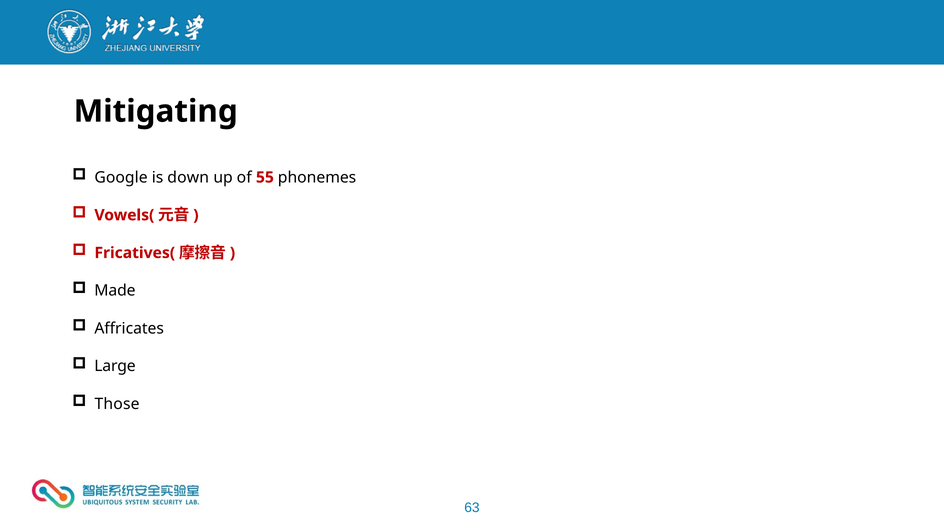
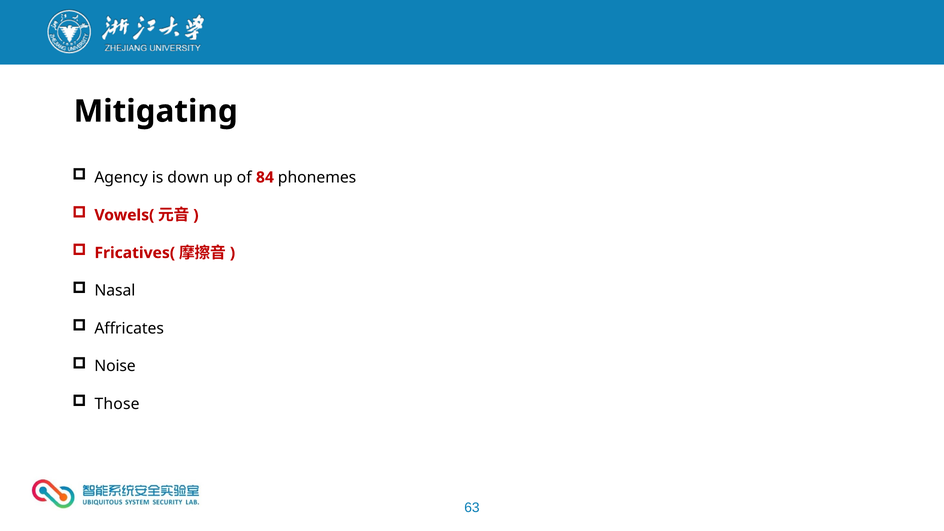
Google: Google -> Agency
55: 55 -> 84
Made: Made -> Nasal
Large: Large -> Noise
